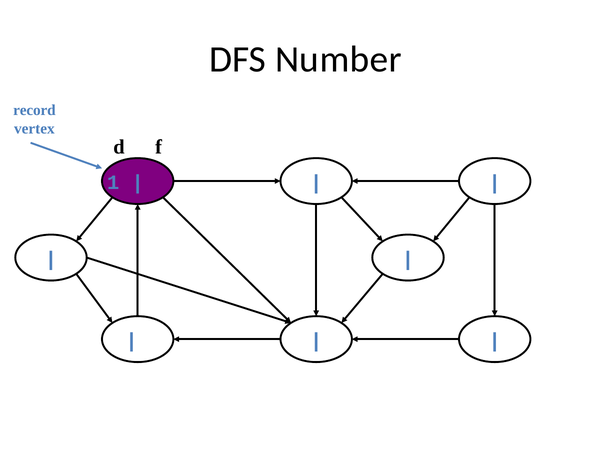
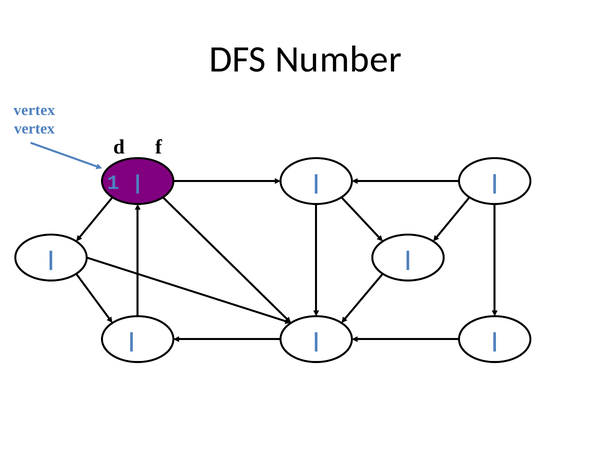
record at (34, 110): record -> vertex
